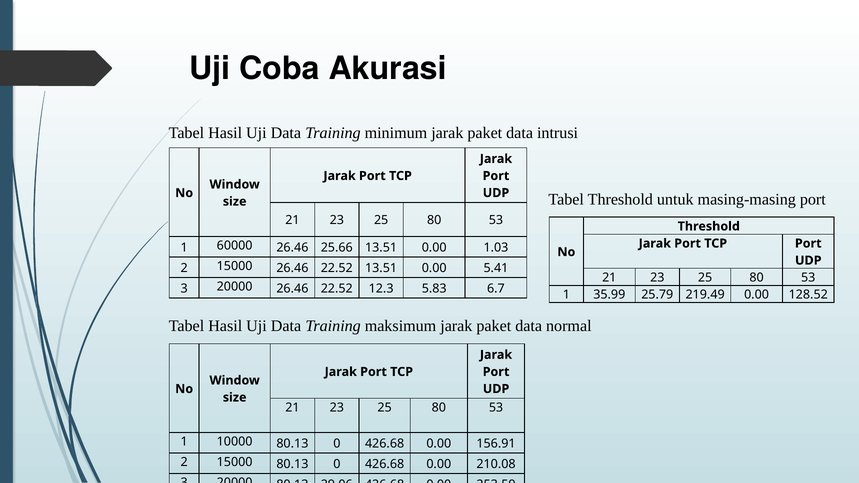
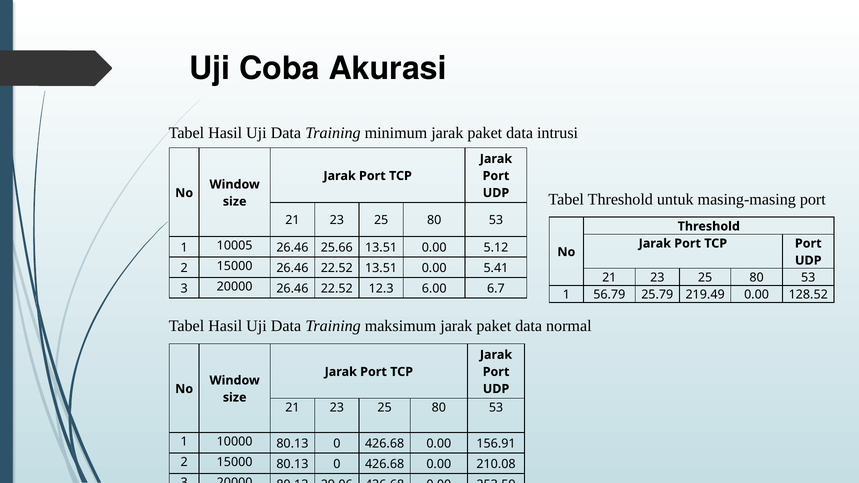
60000: 60000 -> 10005
1.03: 1.03 -> 5.12
5.83: 5.83 -> 6.00
35.99: 35.99 -> 56.79
